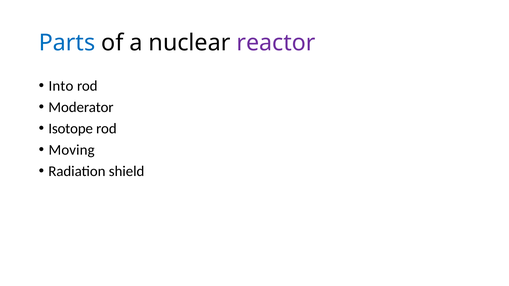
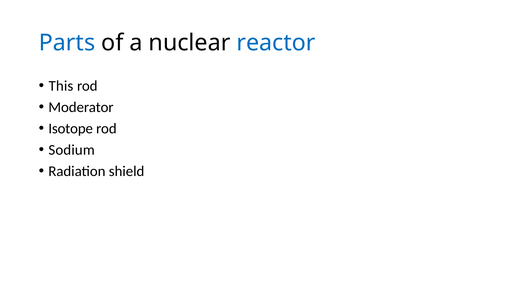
reactor colour: purple -> blue
Into: Into -> This
Moving: Moving -> Sodium
